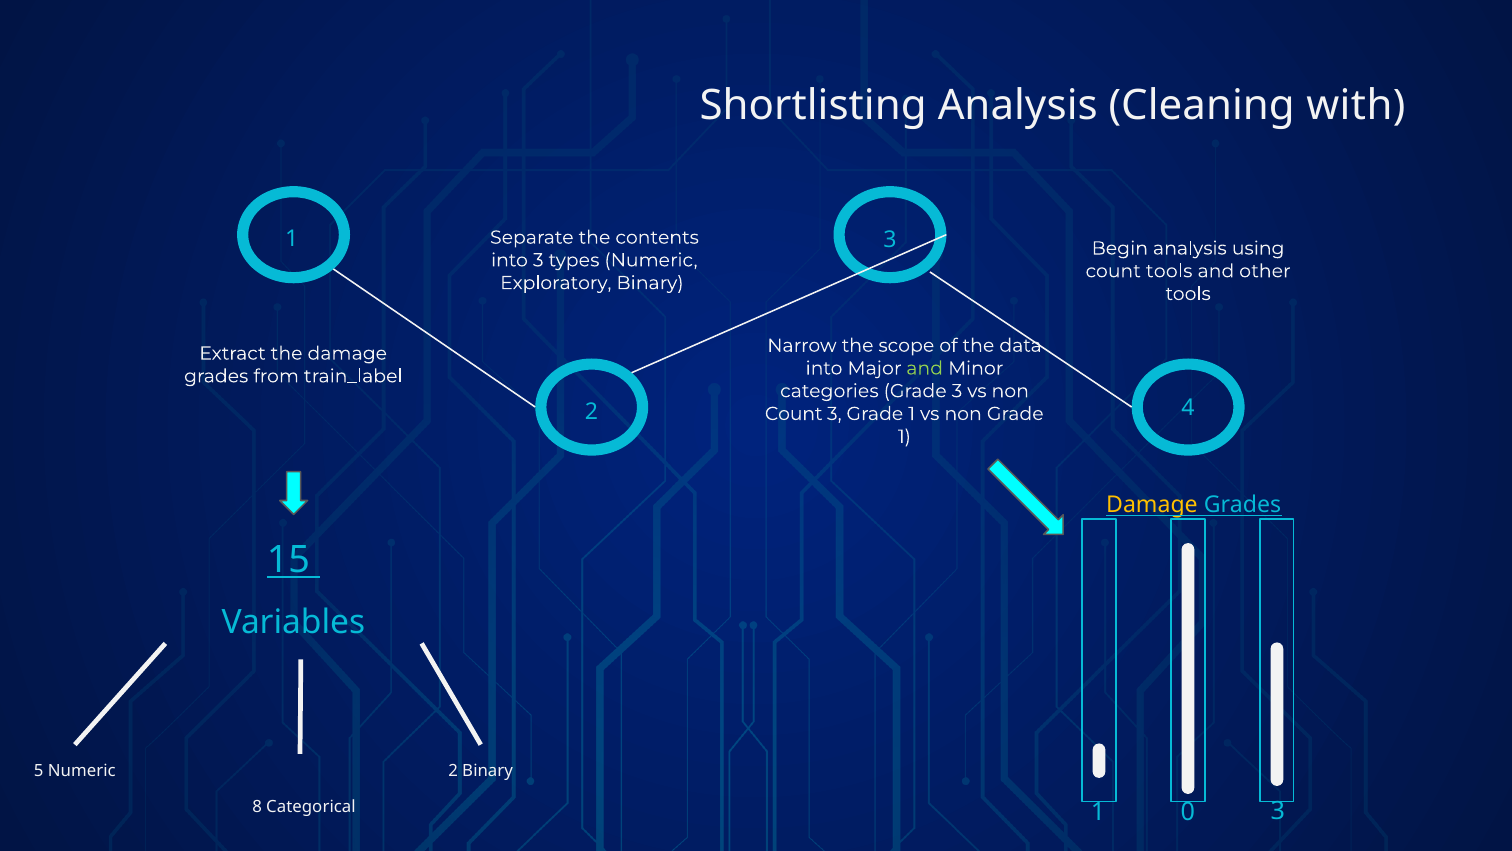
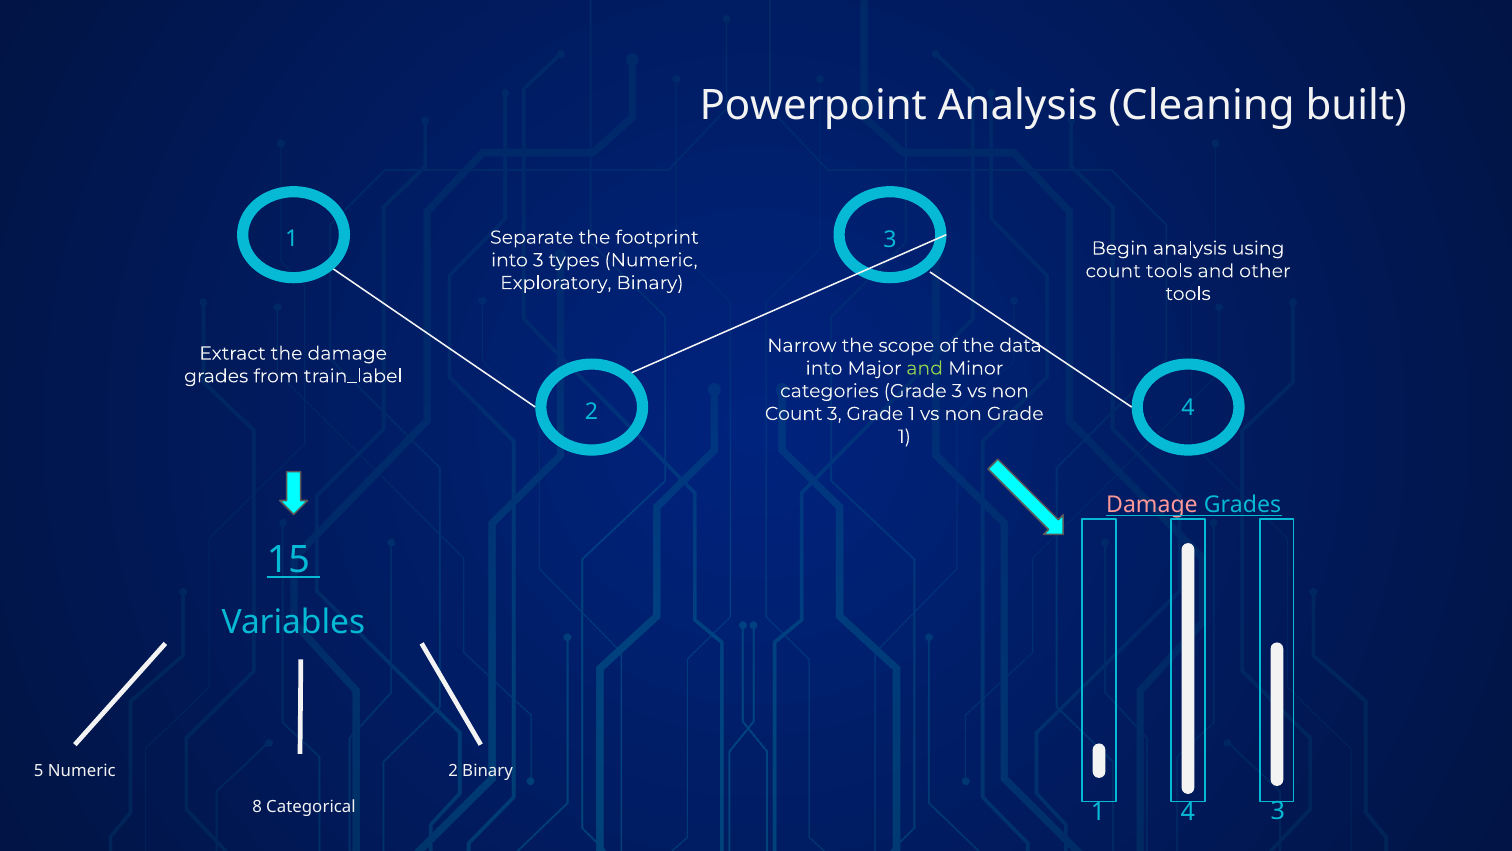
Shortlisting: Shortlisting -> Powerpoint
with: with -> built
contents: contents -> footprint
Damage at (1152, 505) colour: yellow -> pink
1 0: 0 -> 4
